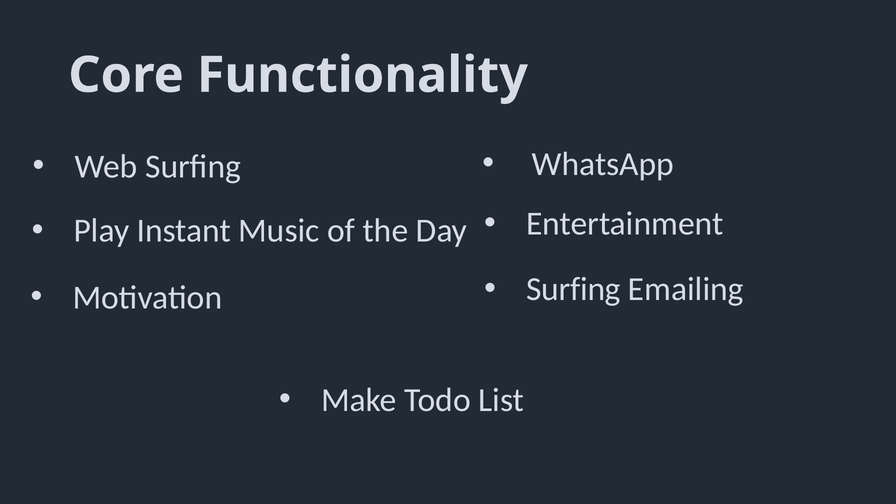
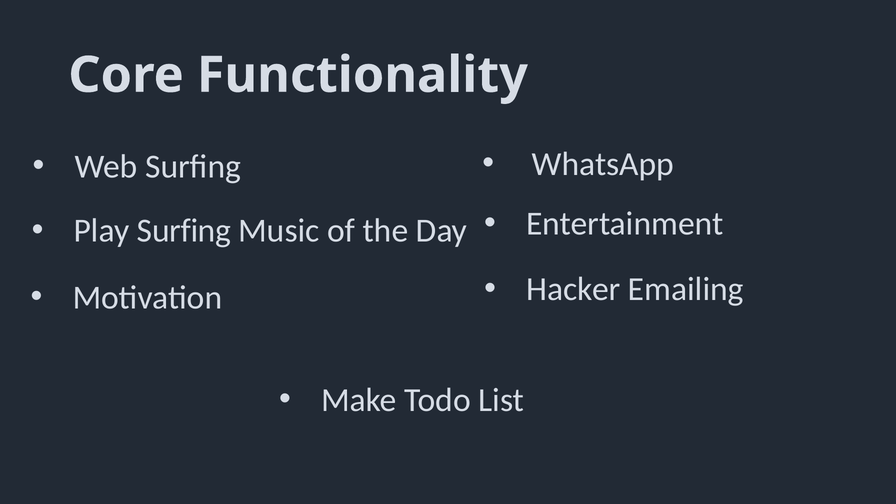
Play Instant: Instant -> Surfing
Surfing at (573, 289): Surfing -> Hacker
